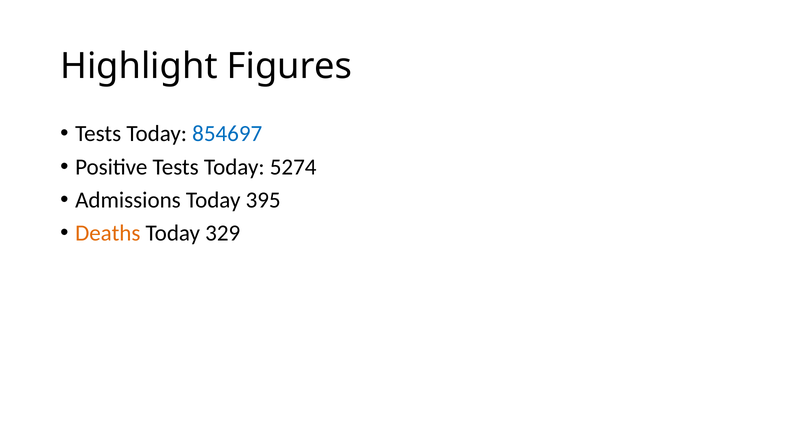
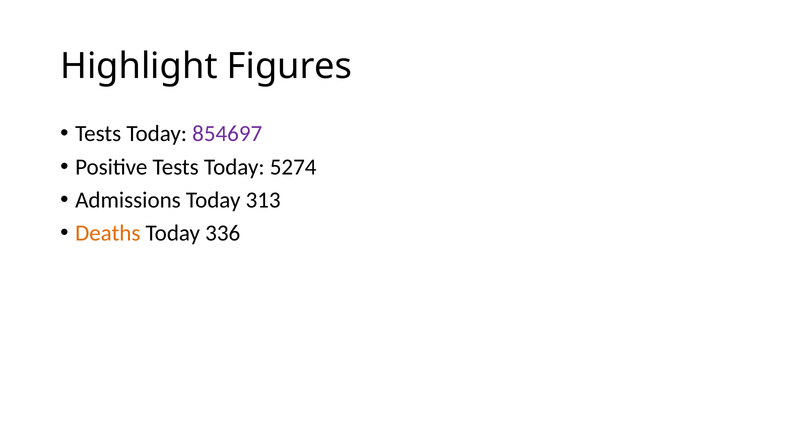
854697 colour: blue -> purple
395: 395 -> 313
329: 329 -> 336
